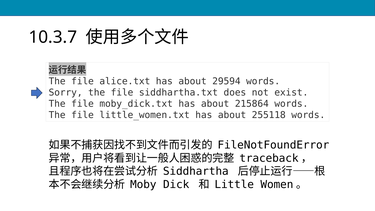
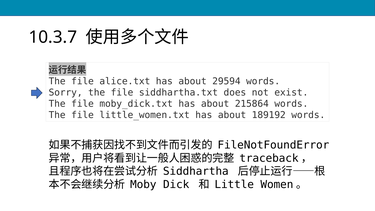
255118: 255118 -> 189192
